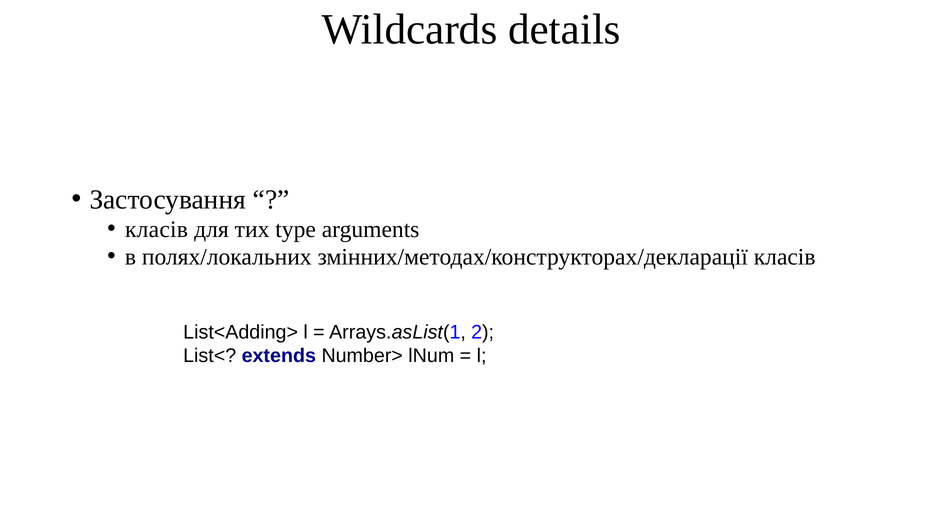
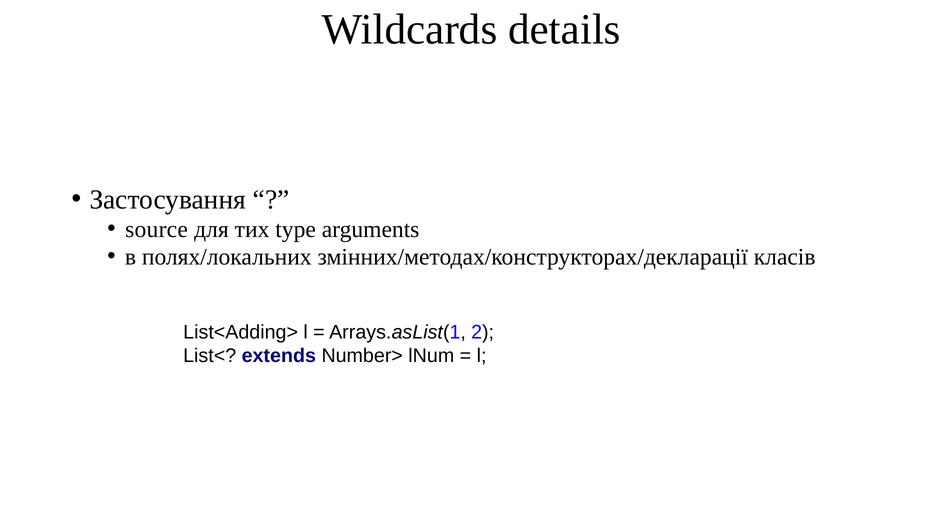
класів at (157, 229): класів -> source
